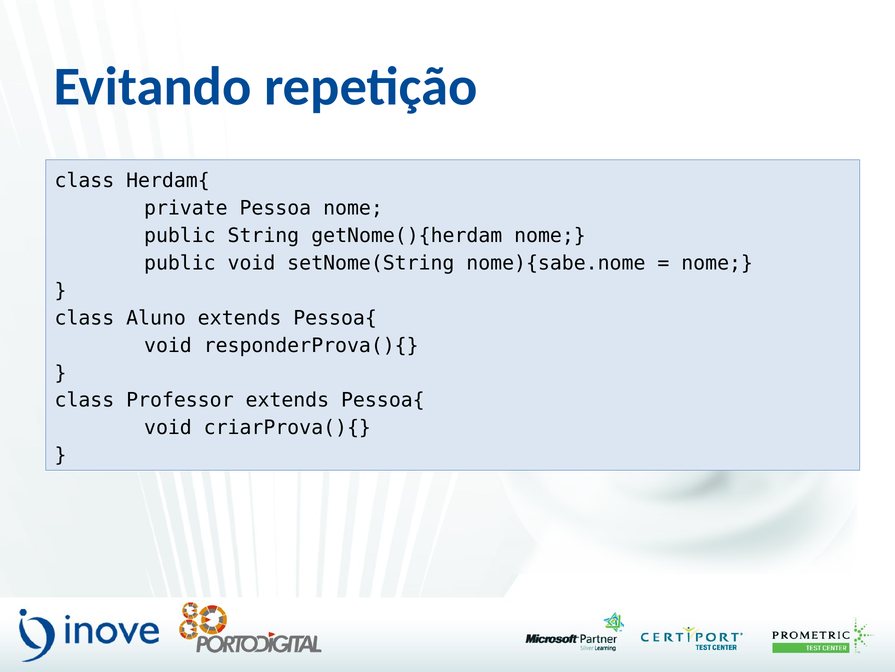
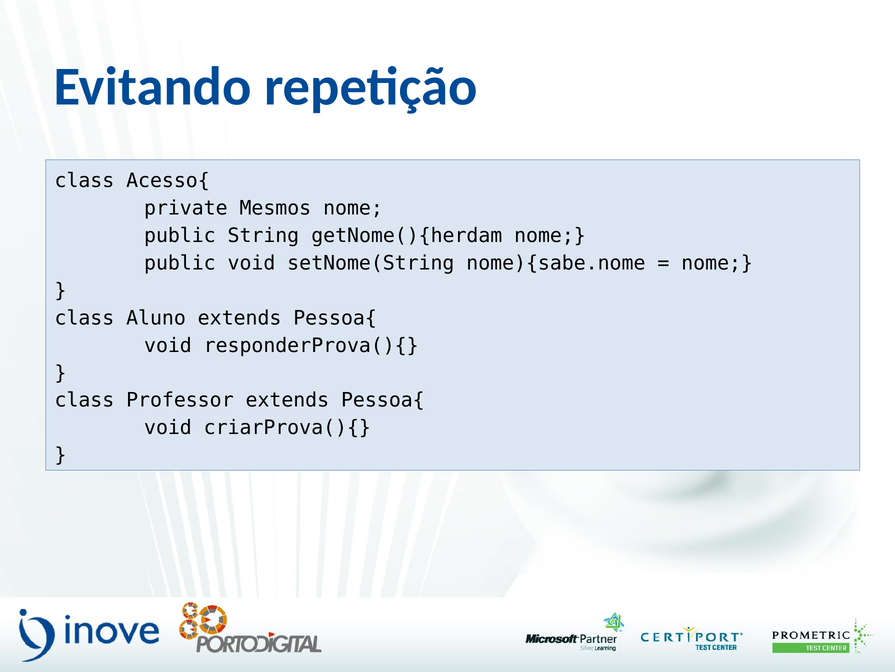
Herdam{: Herdam{ -> Acesso{
Pessoa: Pessoa -> Mesmos
